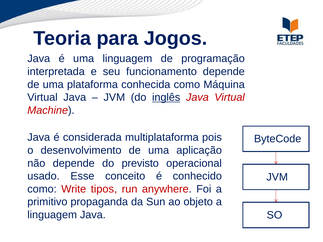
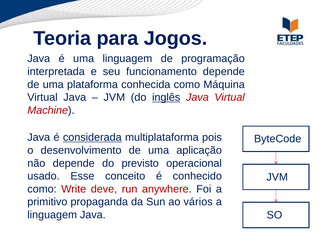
considerada underline: none -> present
tipos: tipos -> deve
objeto: objeto -> vários
